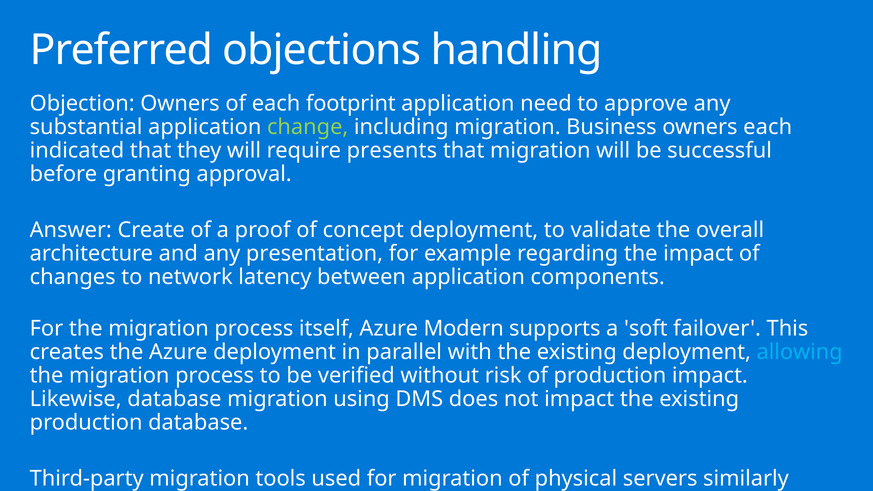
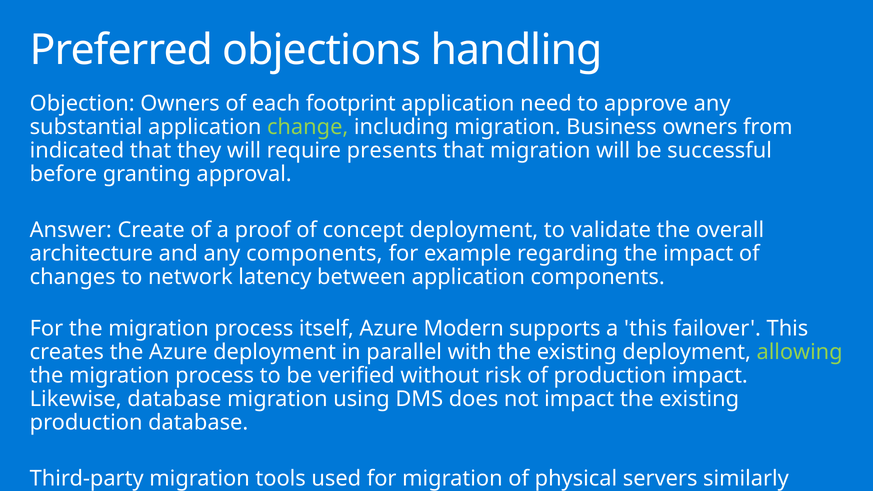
owners each: each -> from
any presentation: presentation -> components
a soft: soft -> this
allowing colour: light blue -> light green
